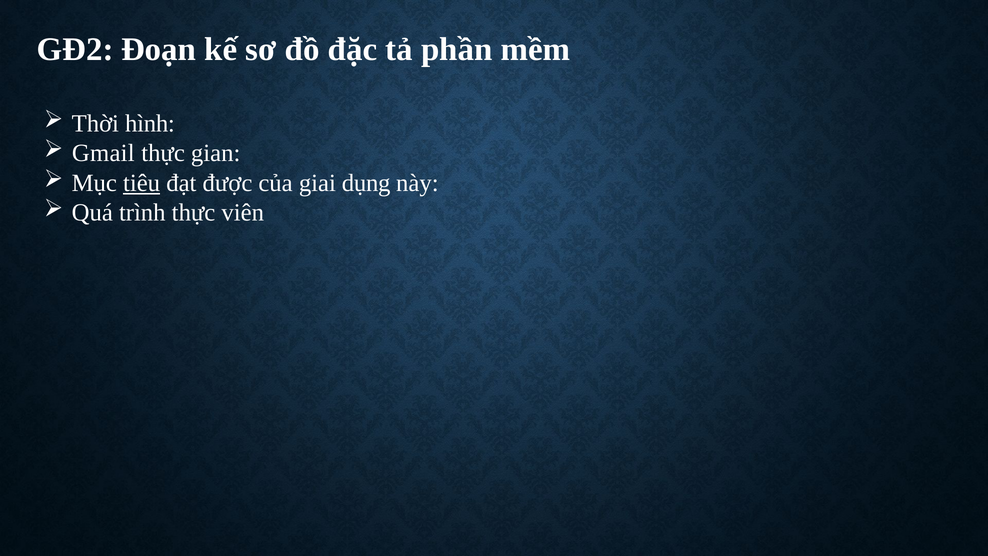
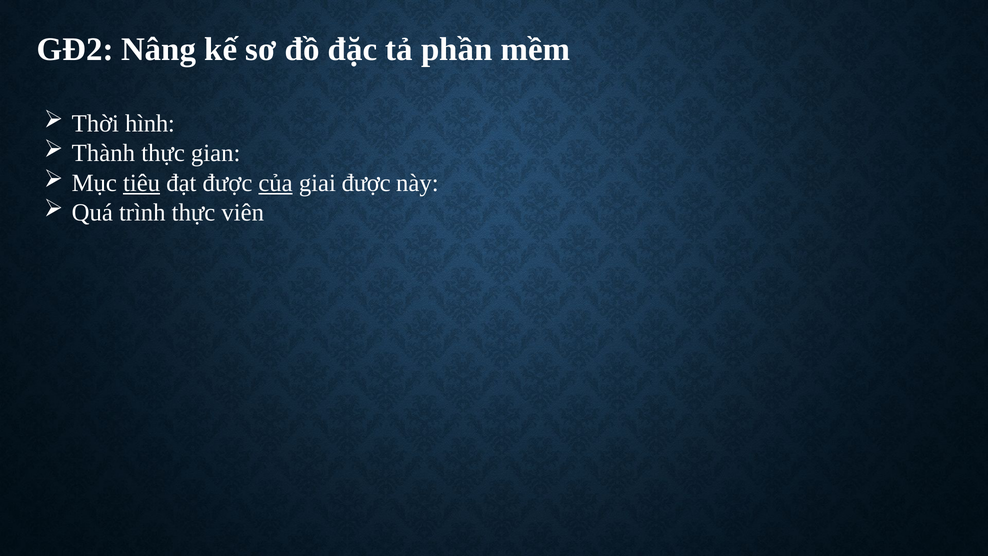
Đoạn: Đoạn -> Nâng
Gmail: Gmail -> Thành
của underline: none -> present
giai dụng: dụng -> được
